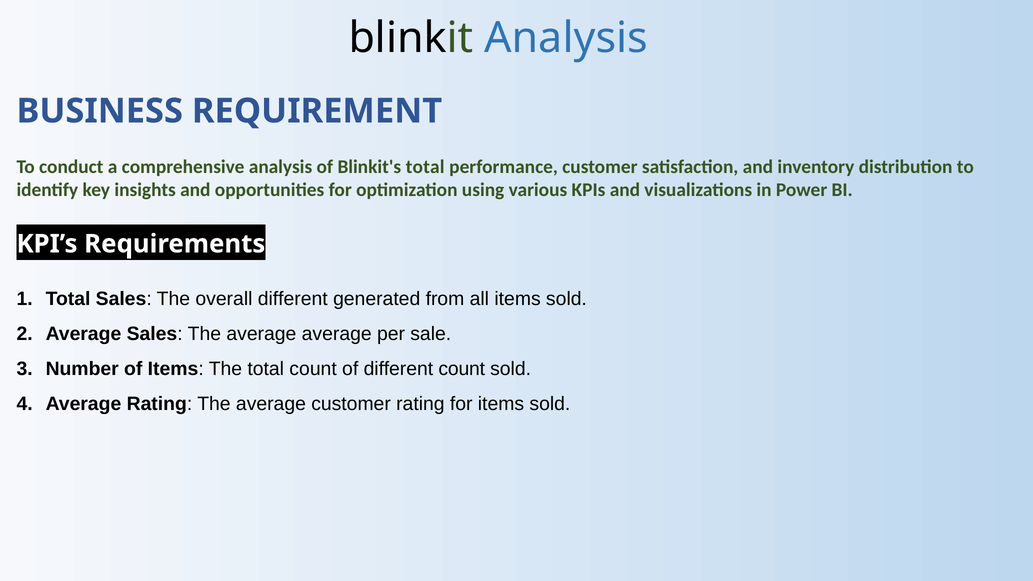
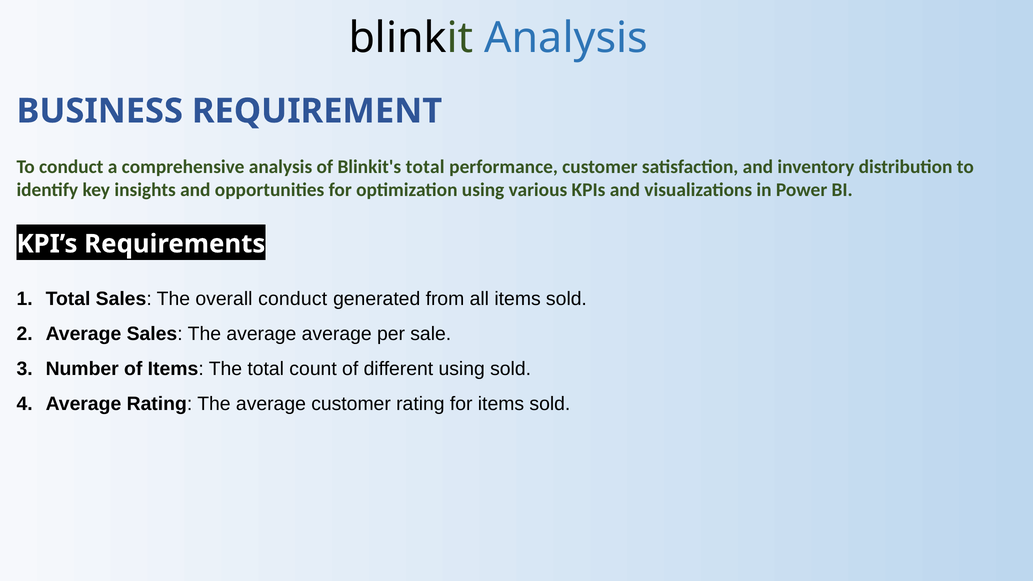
overall different: different -> conduct
different count: count -> using
